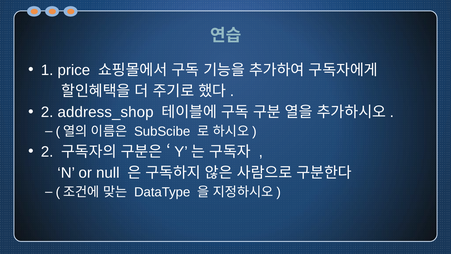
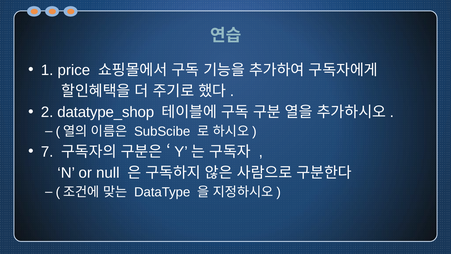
address_shop: address_shop -> datatype_shop
2 at (47, 152): 2 -> 7
